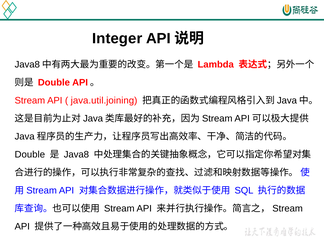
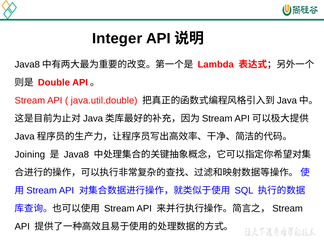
java.util.joining: java.util.joining -> java.util.double
Double at (30, 155): Double -> Joining
